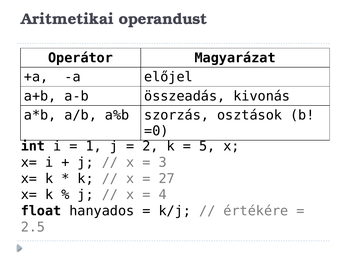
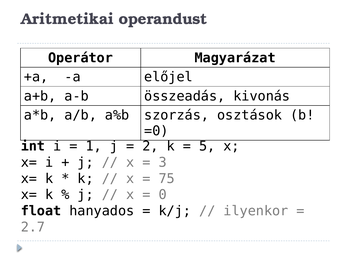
27: 27 -> 75
4: 4 -> 0
értékére: értékére -> ilyenkor
2.5: 2.5 -> 2.7
